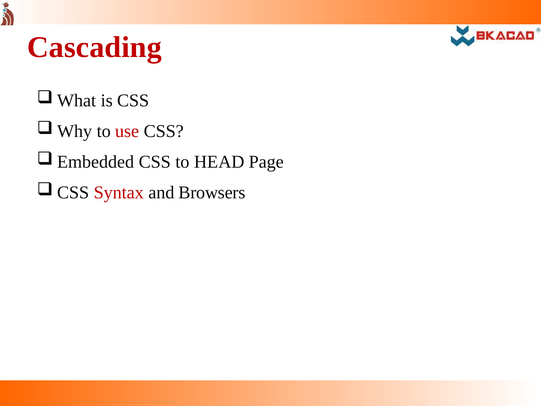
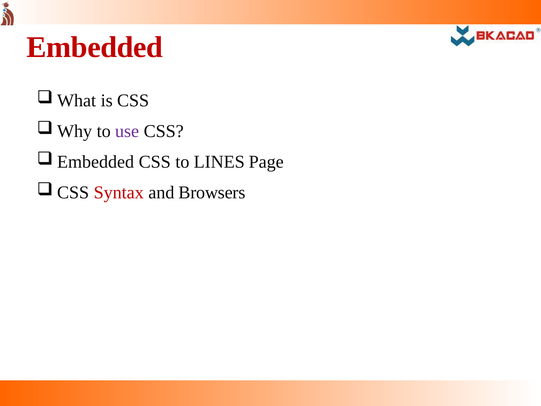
Cascading: Cascading -> Embedded
use colour: red -> purple
HEAD: HEAD -> LINES
